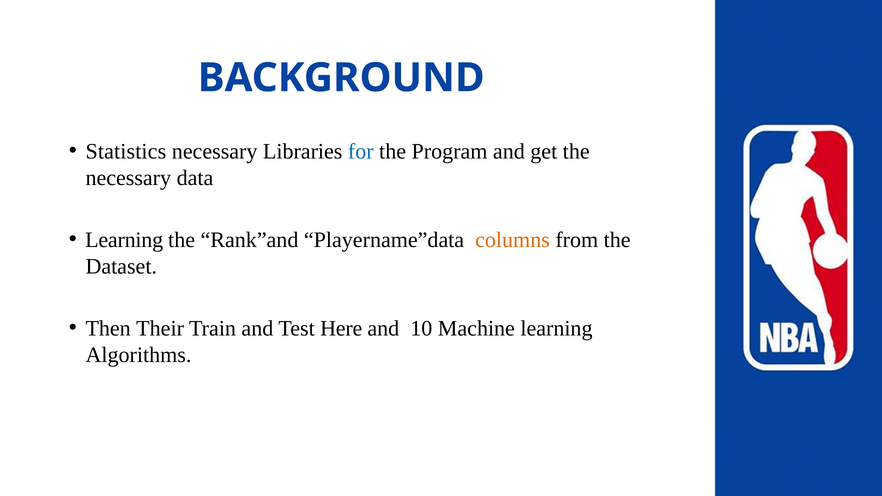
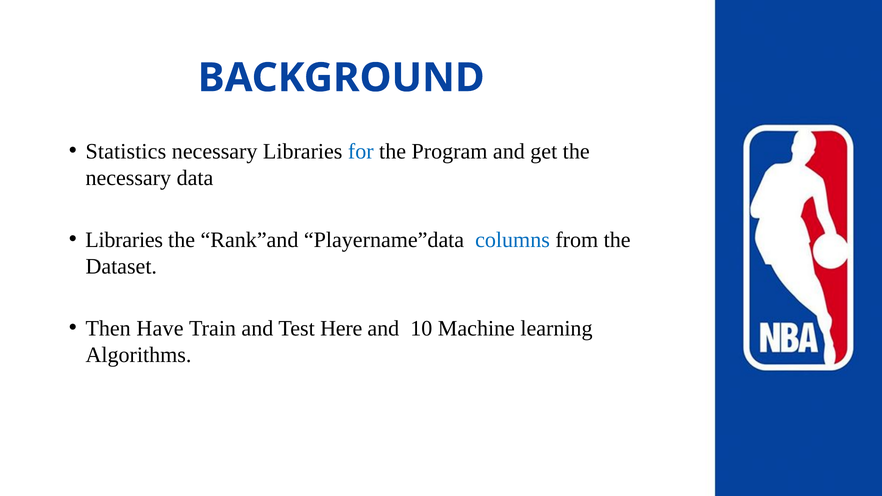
Learning at (124, 240): Learning -> Libraries
columns colour: orange -> blue
Their: Their -> Have
